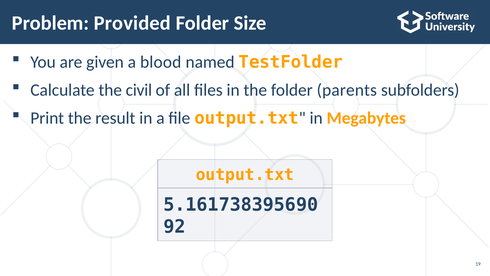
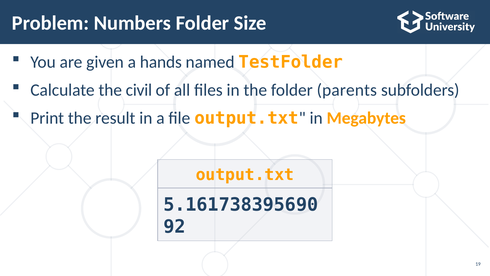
Provided: Provided -> Numbers
blood: blood -> hands
